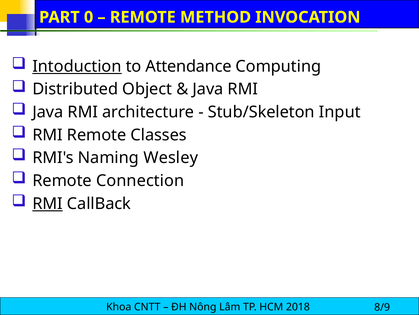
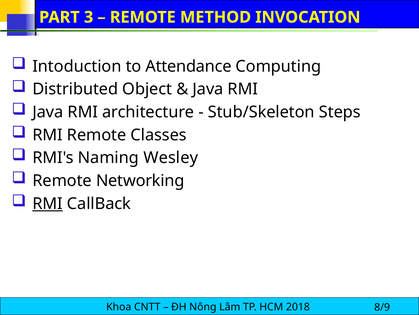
0: 0 -> 3
Intoduction underline: present -> none
Input: Input -> Steps
Connection: Connection -> Networking
